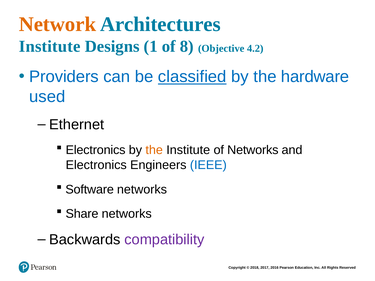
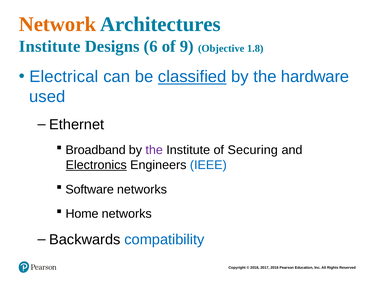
1: 1 -> 6
8: 8 -> 9
4.2: 4.2 -> 1.8
Providers: Providers -> Electrical
Electronics at (96, 150): Electronics -> Broadband
the at (154, 150) colour: orange -> purple
of Networks: Networks -> Securing
Electronics at (96, 165) underline: none -> present
Share: Share -> Home
compatibility colour: purple -> blue
